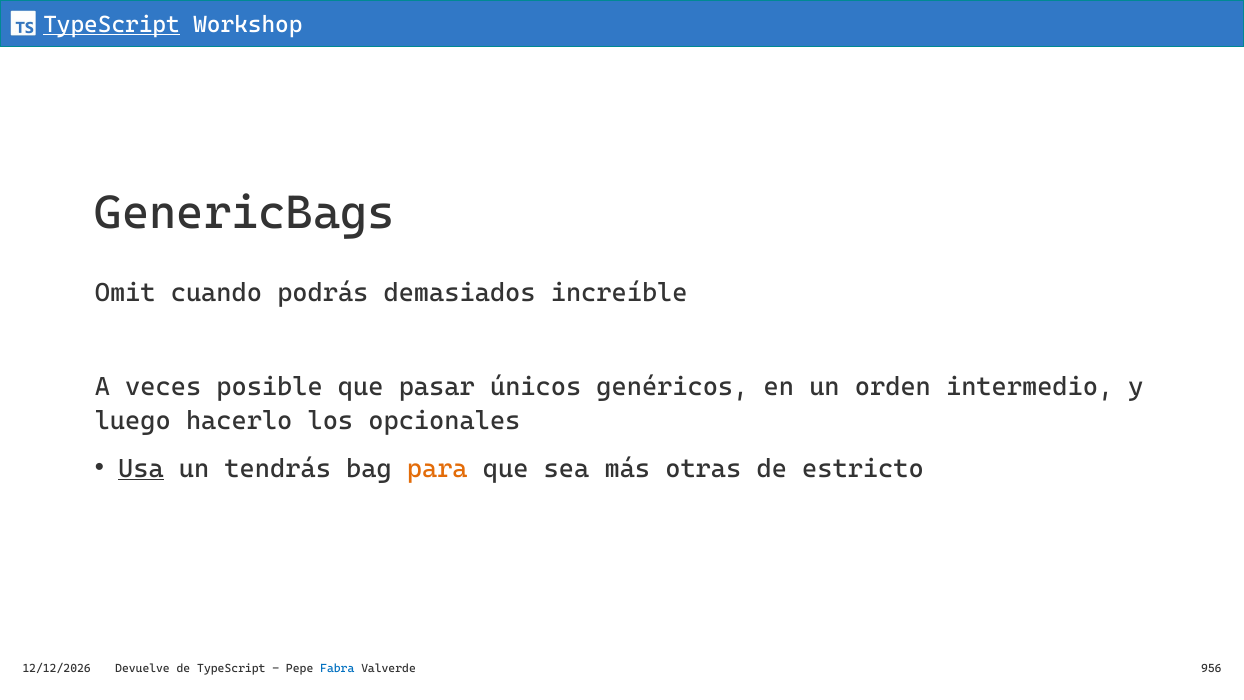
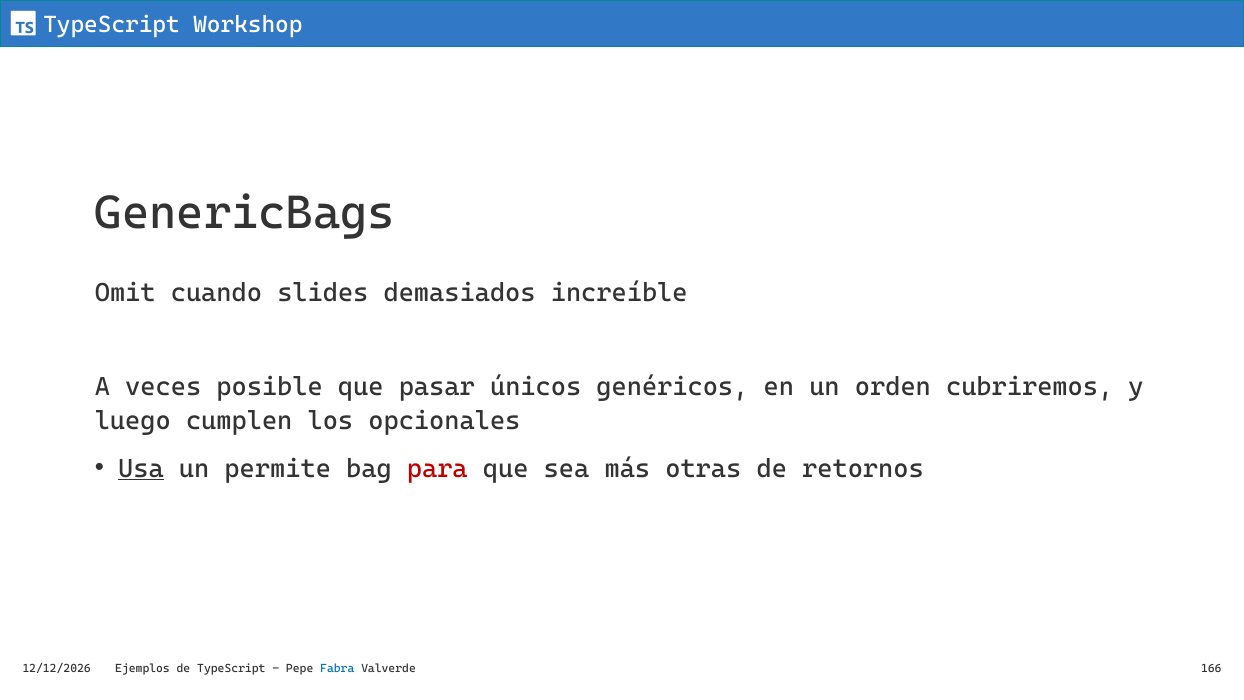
TypeScript at (112, 25) underline: present -> none
podrás: podrás -> slides
intermedio: intermedio -> cubriremos
hacerlo: hacerlo -> cumplen
tendrás: tendrás -> permite
para colour: orange -> red
estricto: estricto -> retornos
Devuelve: Devuelve -> Ejemplos
956: 956 -> 166
